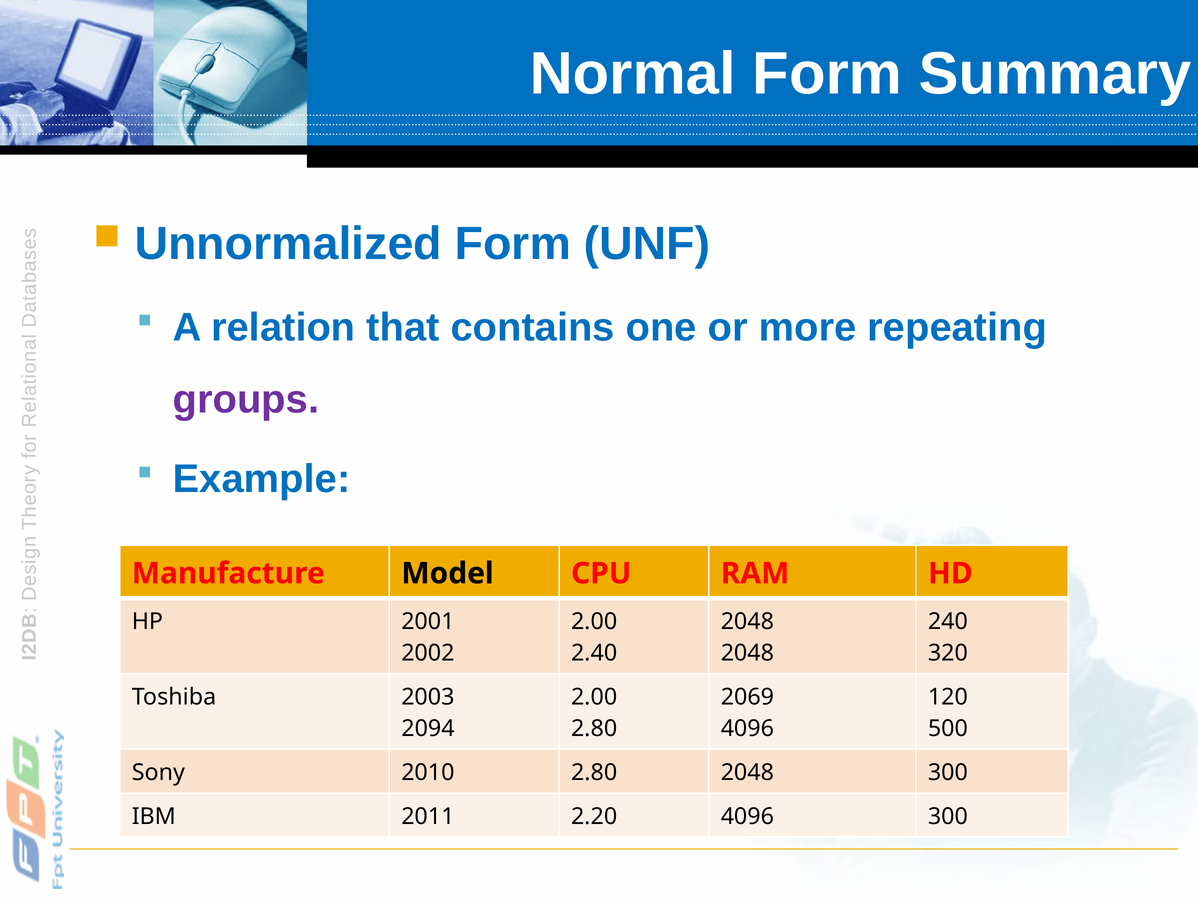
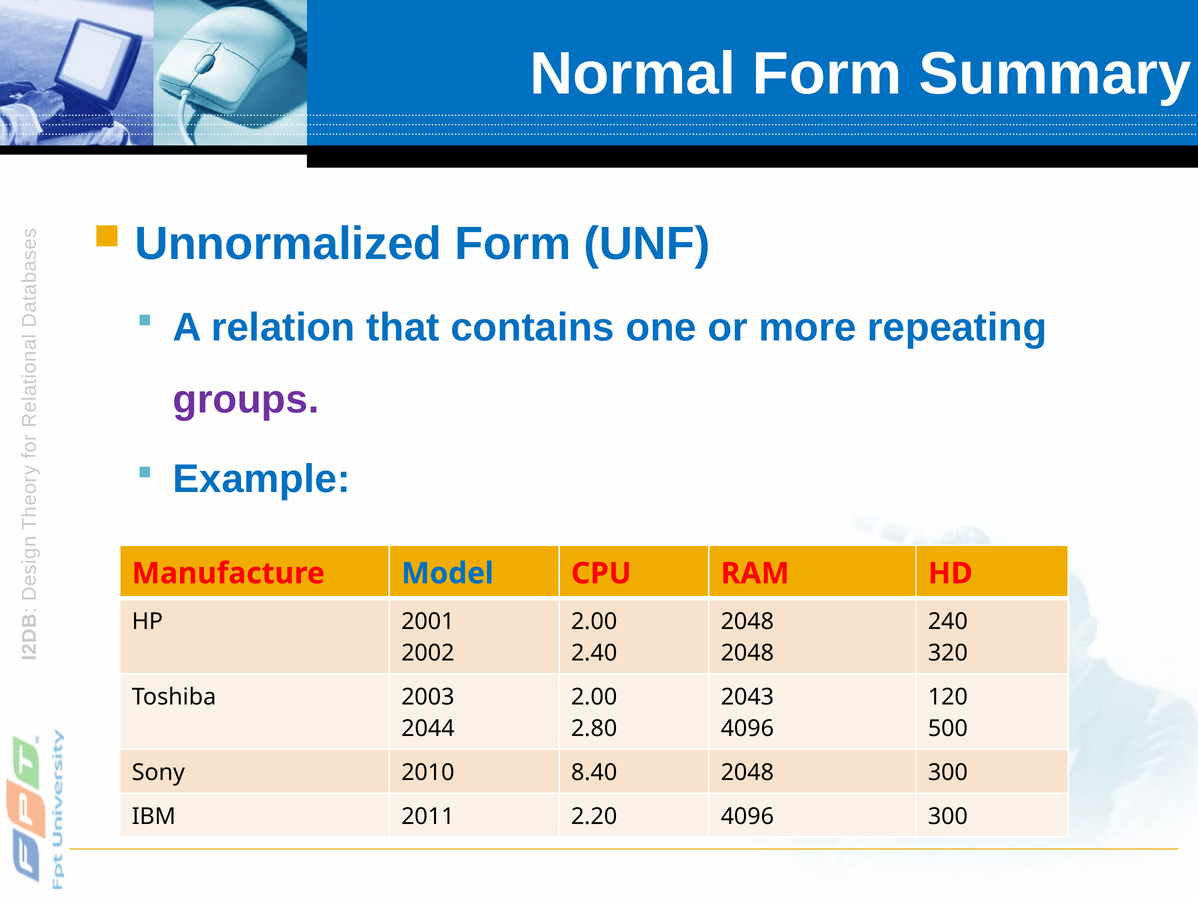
Model colour: black -> blue
2069: 2069 -> 2043
2094: 2094 -> 2044
2010 2.80: 2.80 -> 8.40
